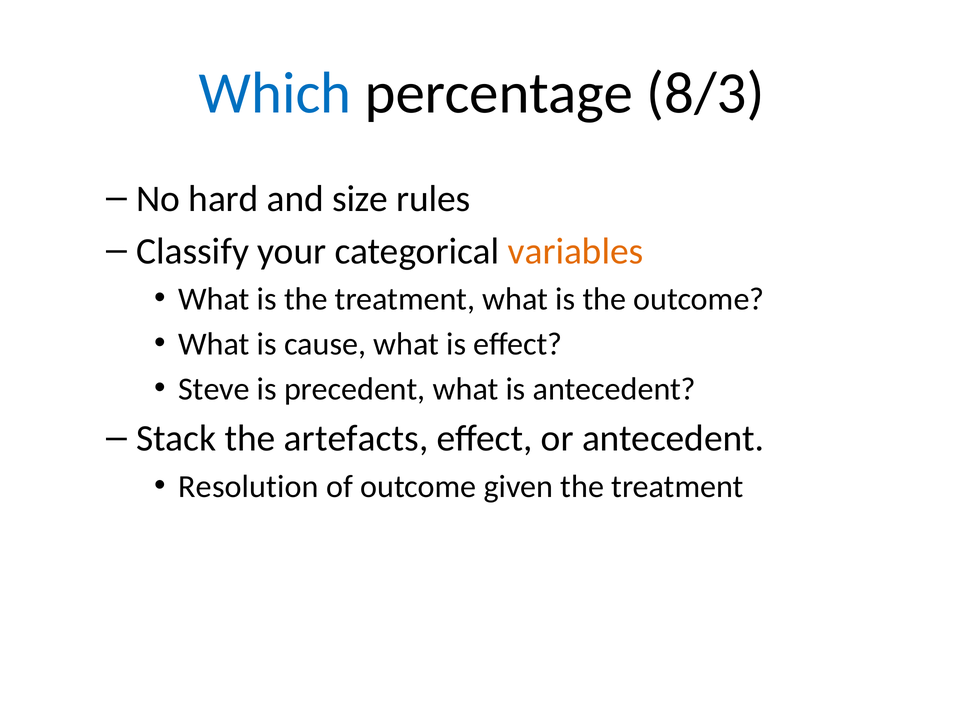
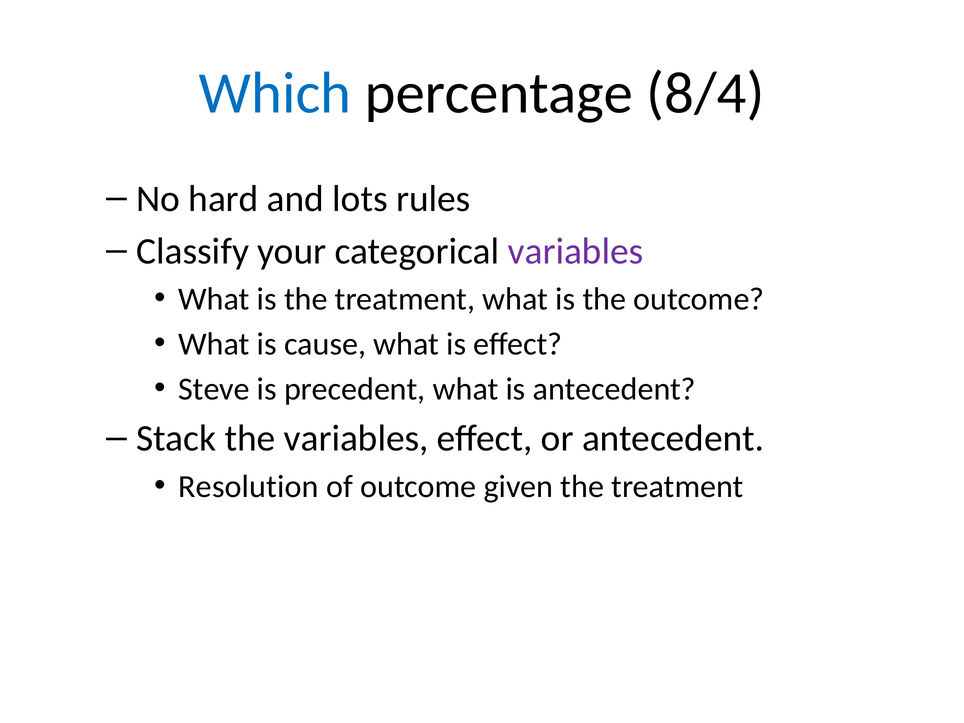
8/3: 8/3 -> 8/4
size: size -> lots
variables at (576, 251) colour: orange -> purple
the artefacts: artefacts -> variables
